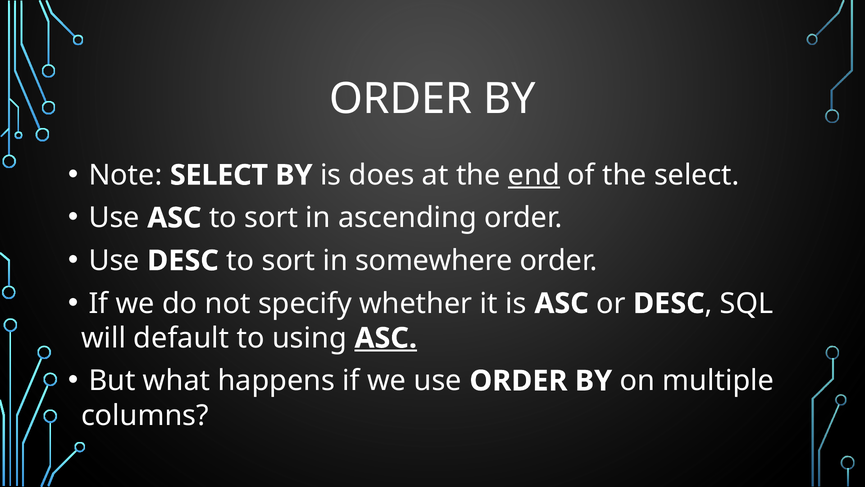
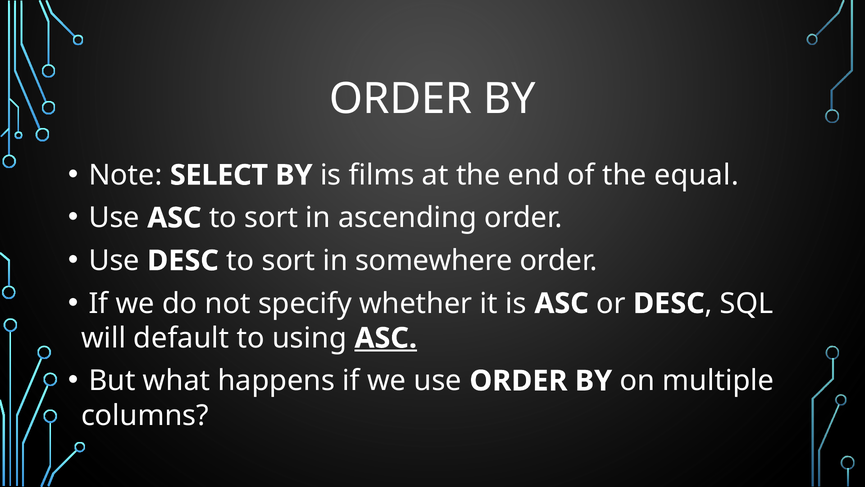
does: does -> films
end underline: present -> none
the select: select -> equal
